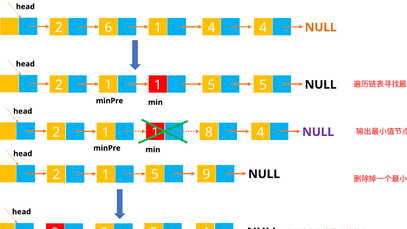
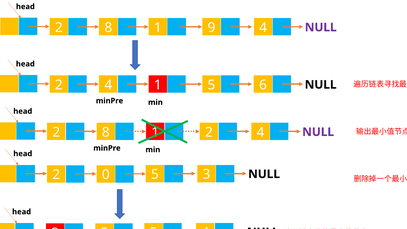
6 at (108, 28): 6 -> 8
1 4: 4 -> 9
NULL at (321, 27) colour: orange -> purple
1 at (108, 85): 1 -> 4
5 5: 5 -> 6
1 at (106, 132): 1 -> 8
8 at (209, 132): 8 -> 2
1 at (106, 175): 1 -> 0
5 9: 9 -> 3
